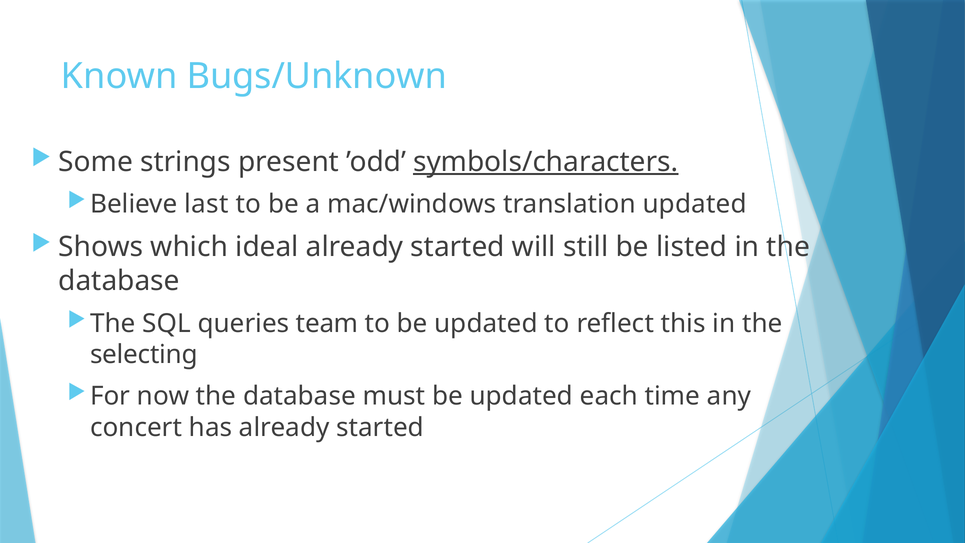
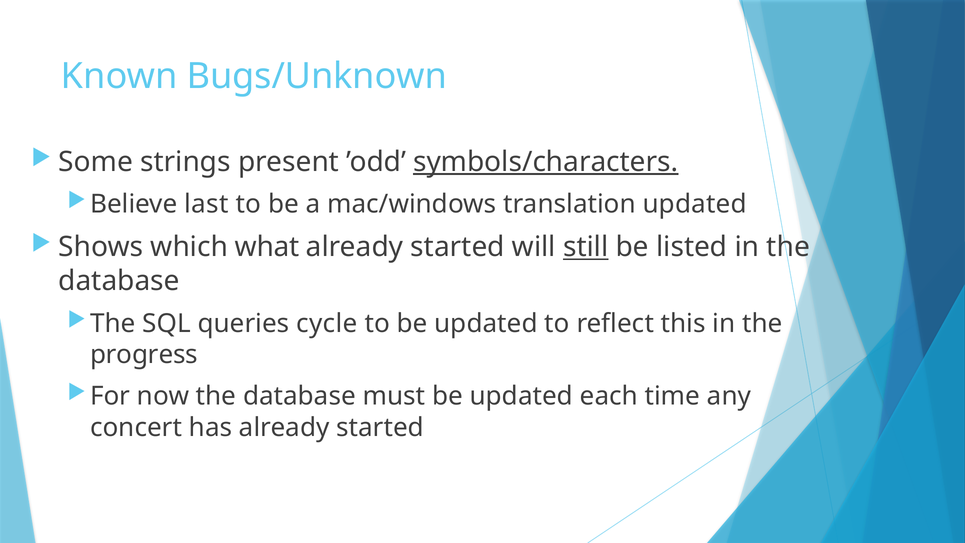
ideal: ideal -> what
still underline: none -> present
team: team -> cycle
selecting: selecting -> progress
